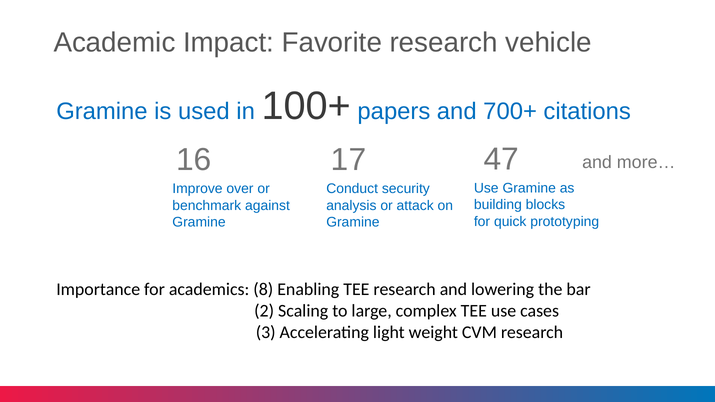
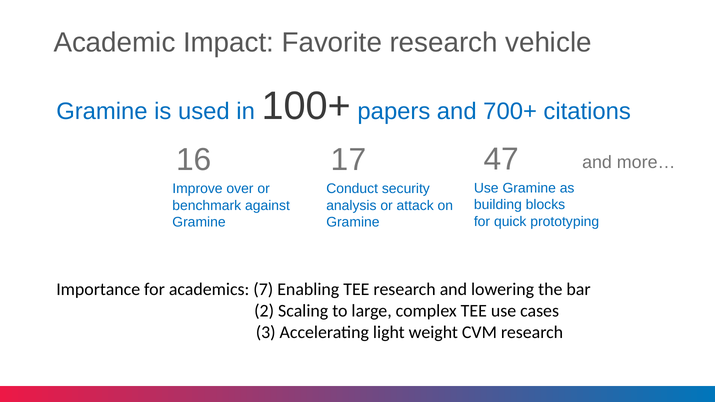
8: 8 -> 7
